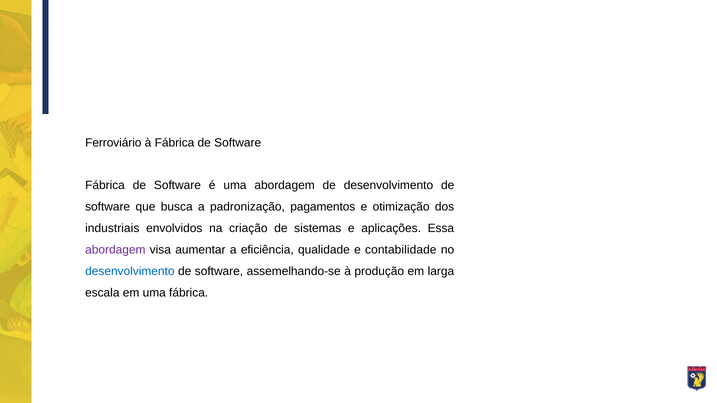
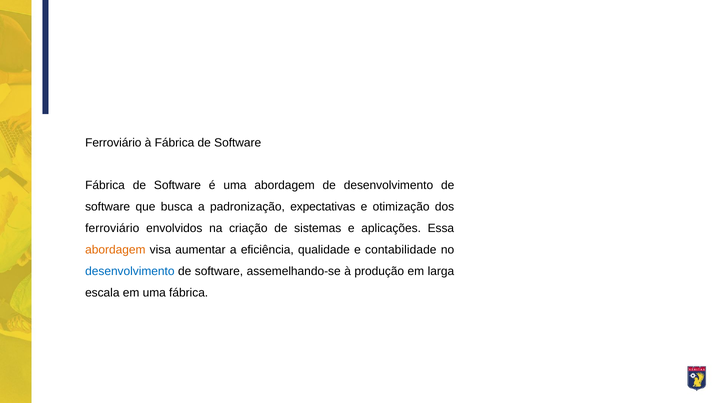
pagamentos: pagamentos -> expectativas
industriais at (112, 229): industriais -> ferroviário
abordagem at (115, 250) colour: purple -> orange
